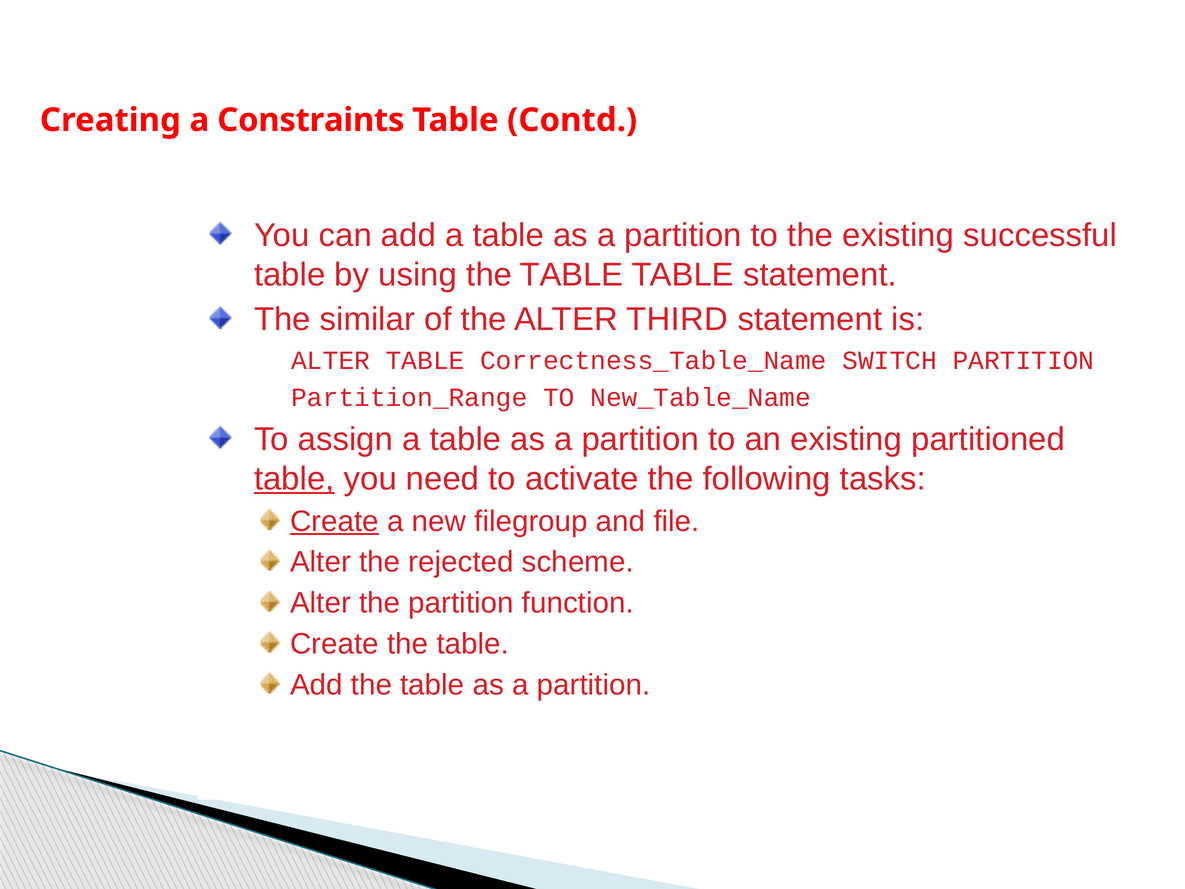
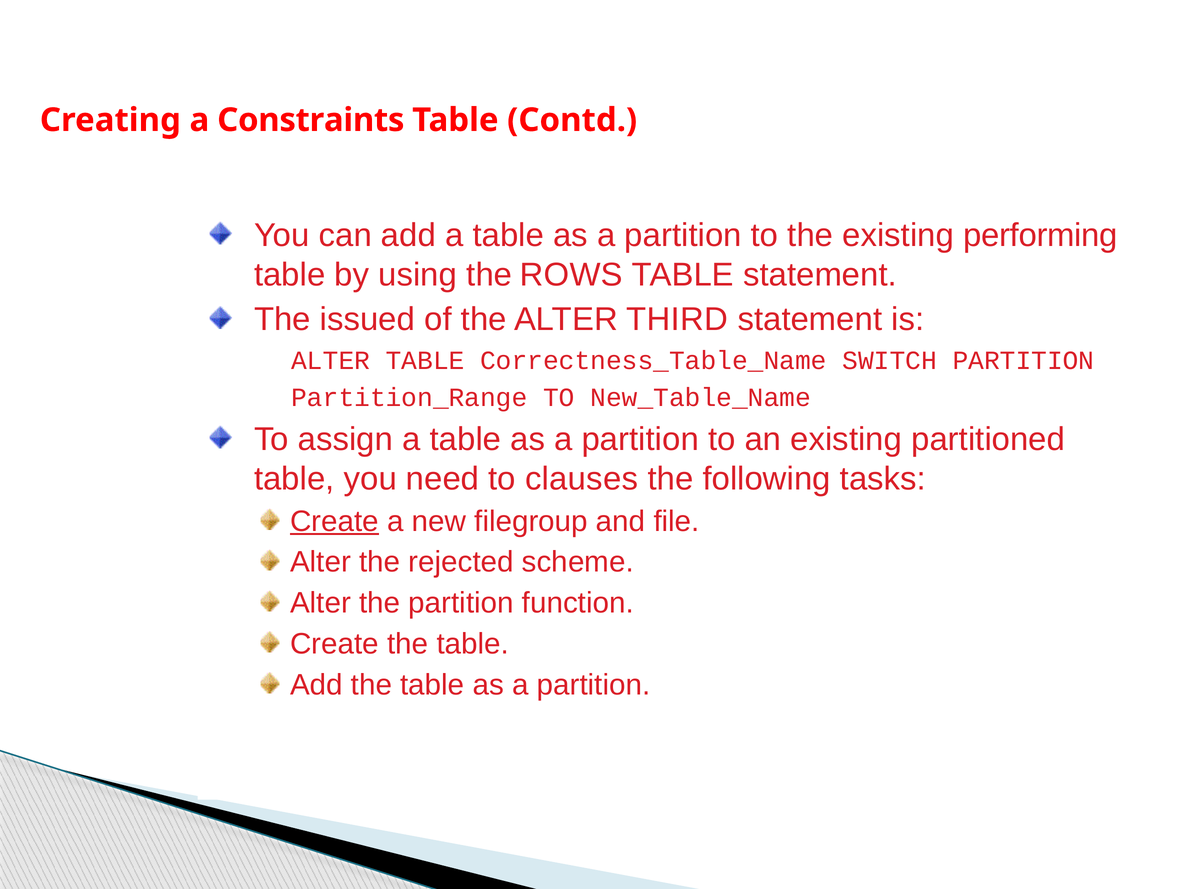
successful: successful -> performing
using the TABLE: TABLE -> ROWS
similar: similar -> issued
table at (294, 479) underline: present -> none
activate: activate -> clauses
